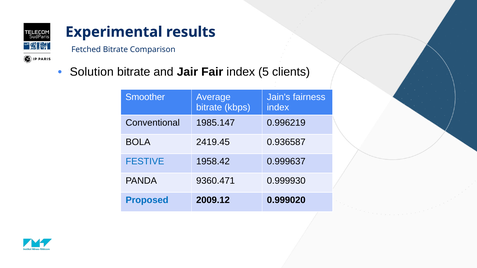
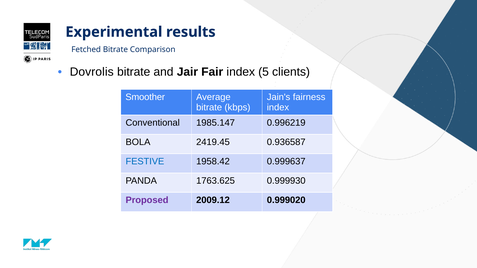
Solution: Solution -> Dovrolis
9360.471: 9360.471 -> 1763.625
Proposed colour: blue -> purple
